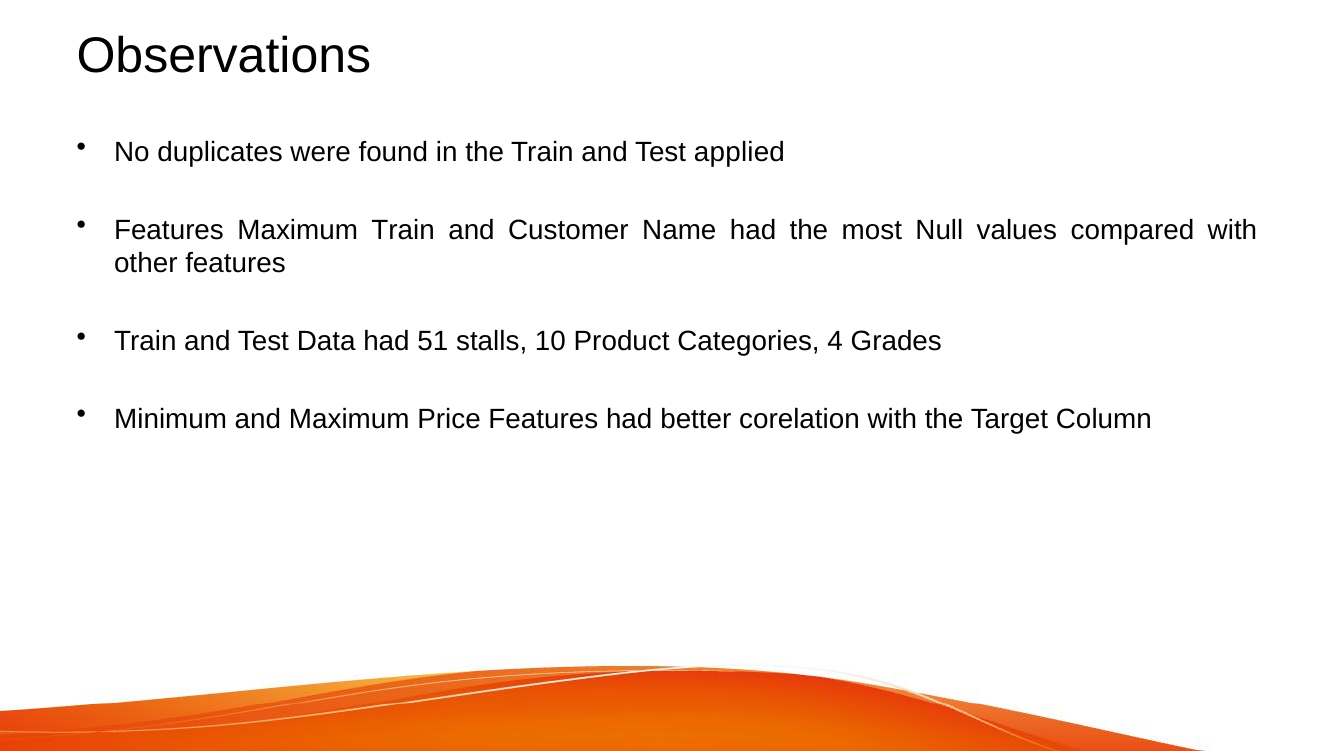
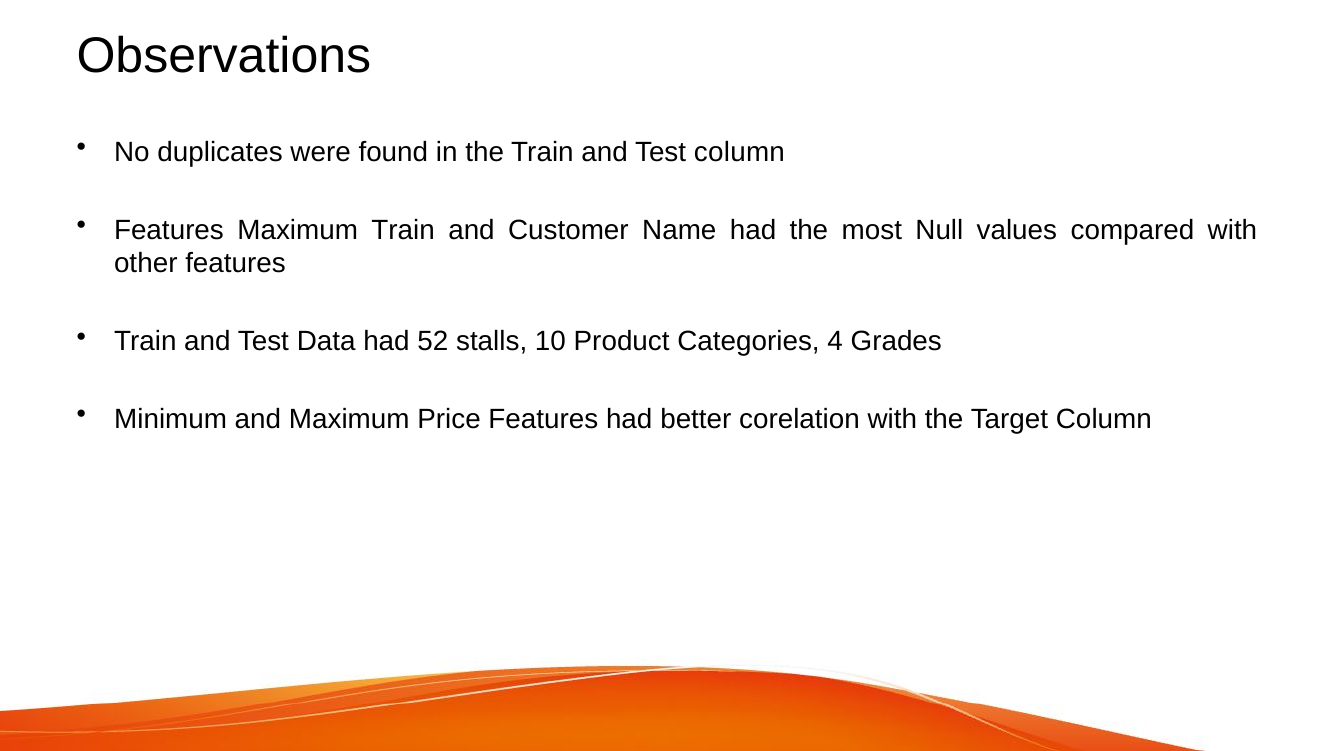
Test applied: applied -> column
51: 51 -> 52
